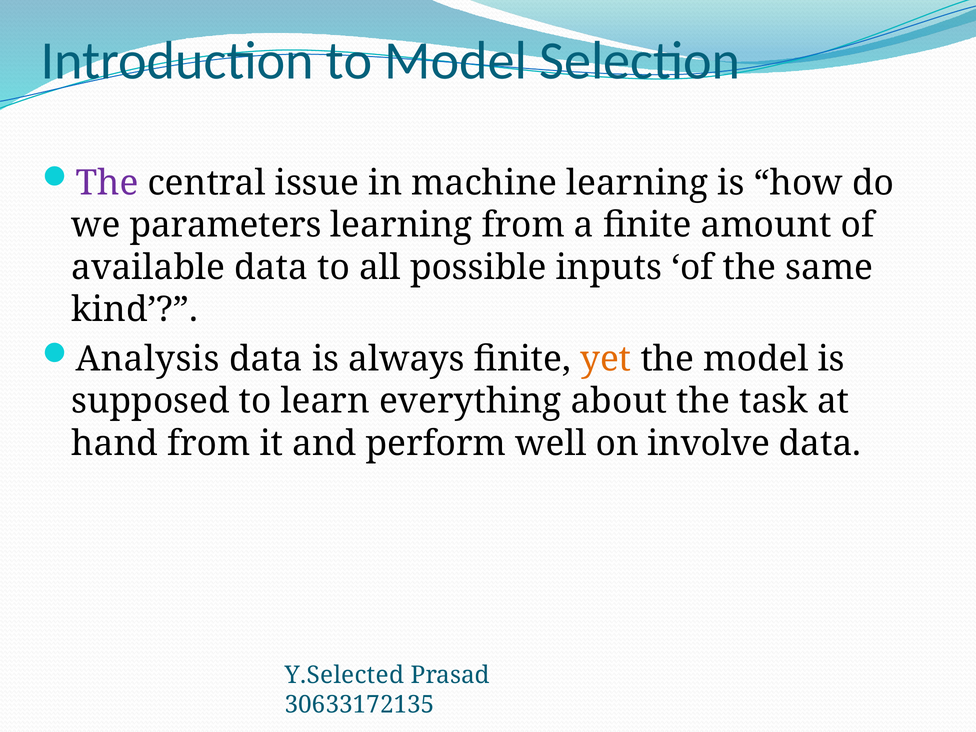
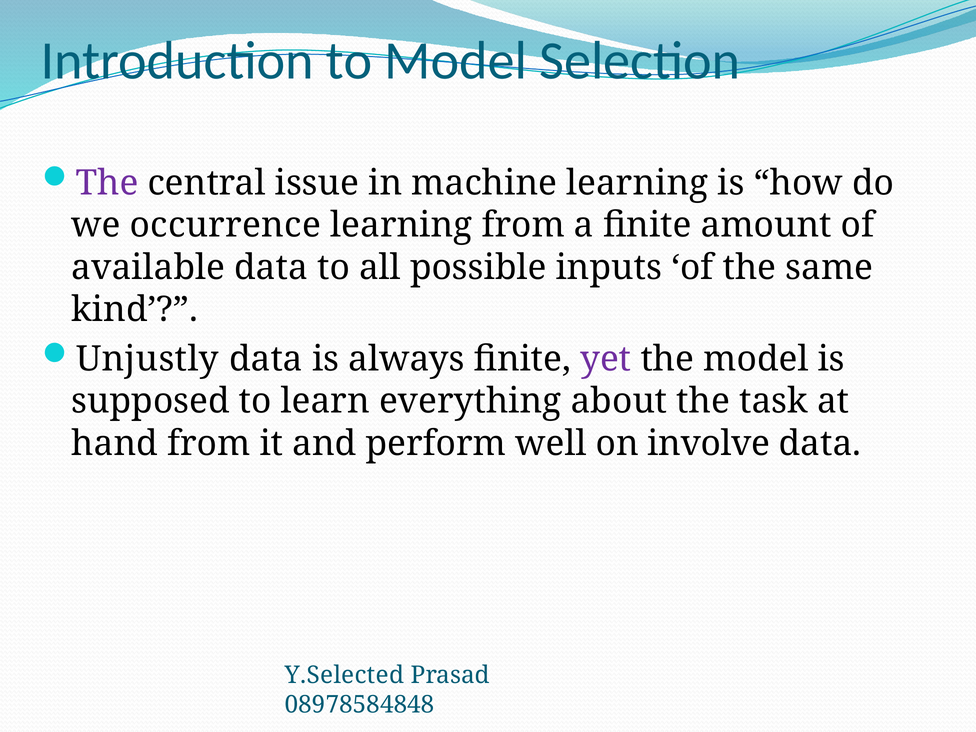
parameters: parameters -> occurrence
Analysis: Analysis -> Unjustly
yet colour: orange -> purple
30633172135: 30633172135 -> 08978584848
